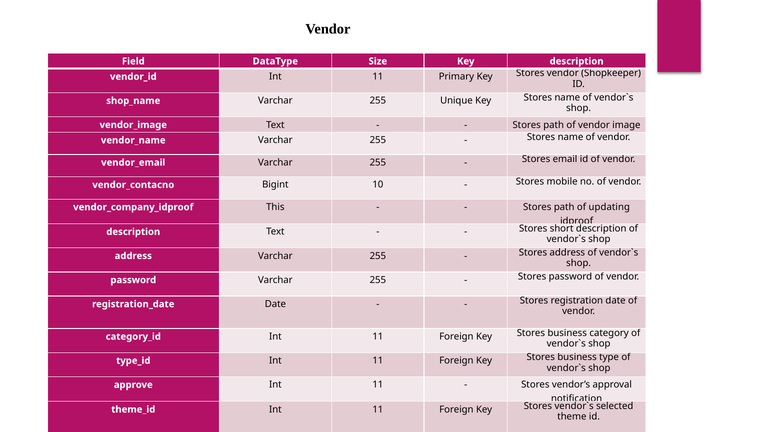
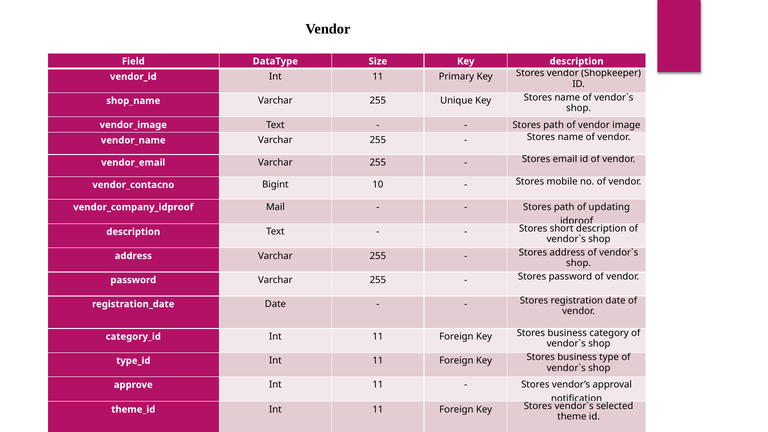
This: This -> Mail
